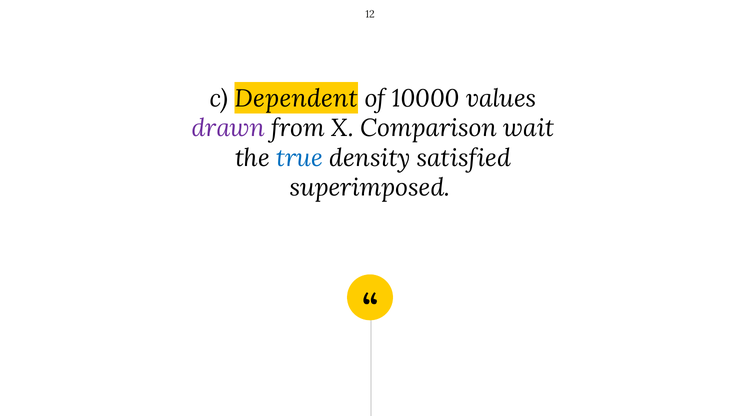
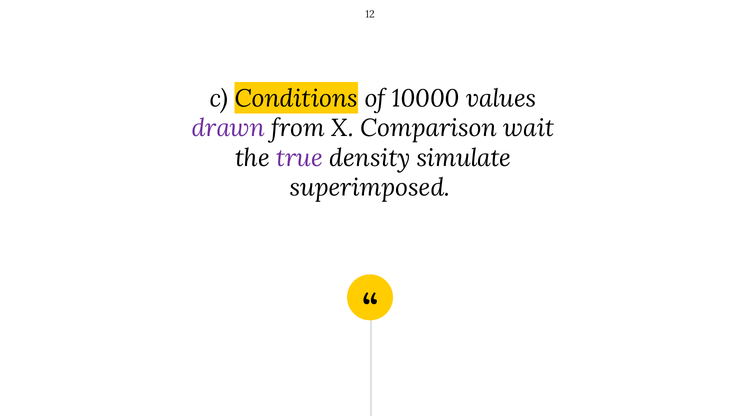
Dependent: Dependent -> Conditions
true colour: blue -> purple
satisfied: satisfied -> simulate
